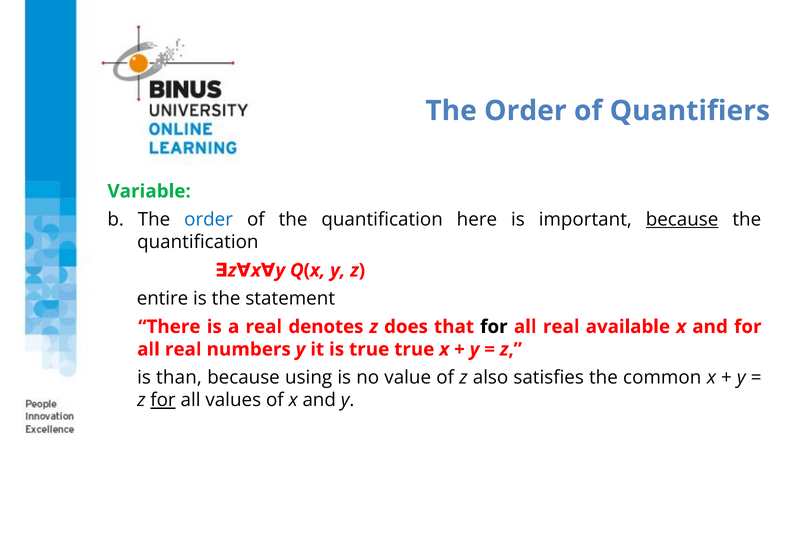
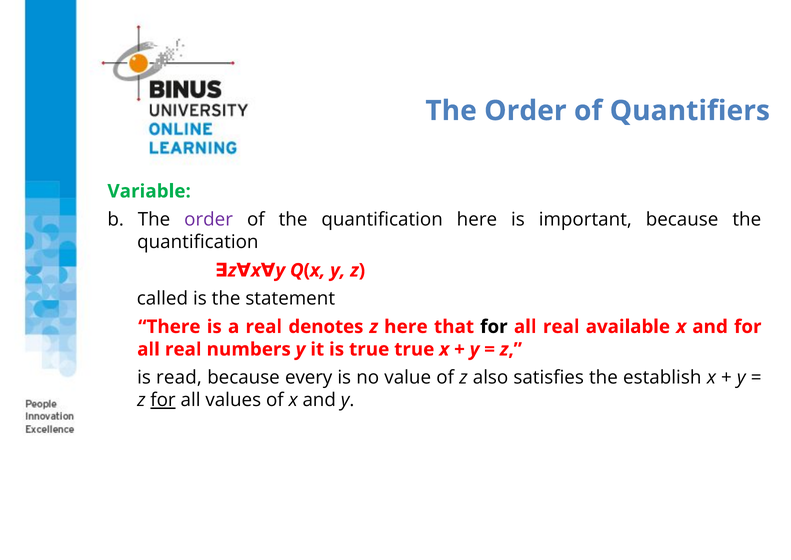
order at (209, 219) colour: blue -> purple
because at (682, 219) underline: present -> none
entire: entire -> called
z does: does -> here
than: than -> read
using: using -> every
common: common -> establish
